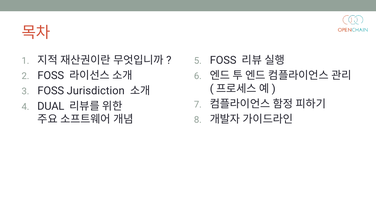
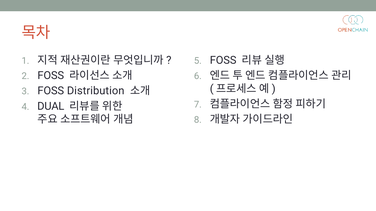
Jurisdiction: Jurisdiction -> Distribution
